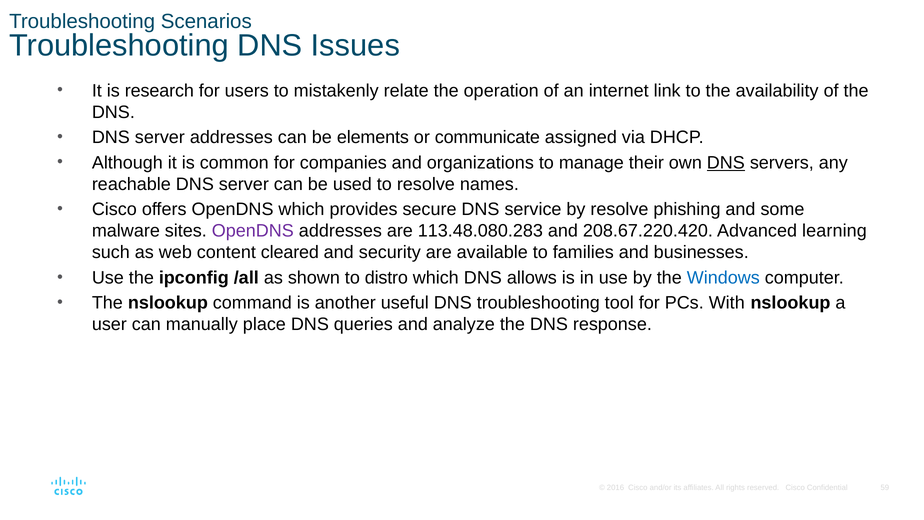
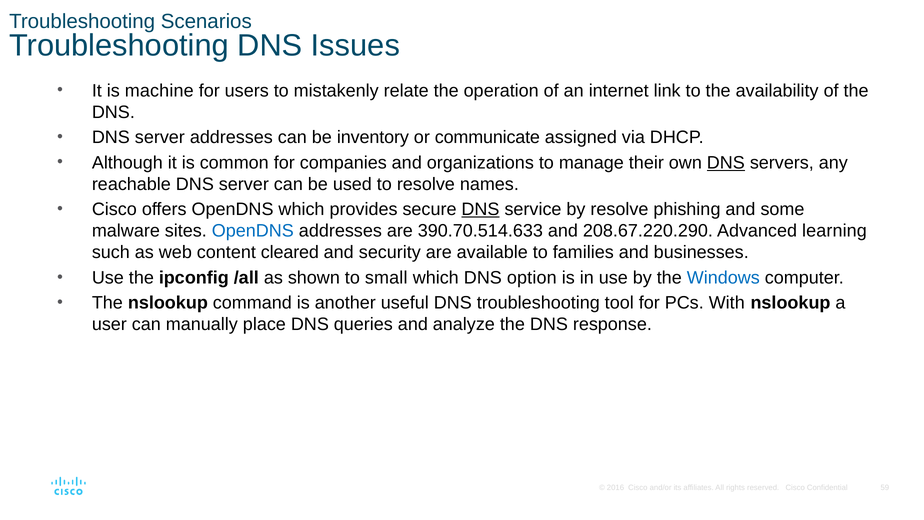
research: research -> machine
elements: elements -> inventory
DNS at (480, 209) underline: none -> present
OpenDNS at (253, 231) colour: purple -> blue
113.48.080.283: 113.48.080.283 -> 390.70.514.633
208.67.220.420: 208.67.220.420 -> 208.67.220.290
distro: distro -> small
allows: allows -> option
